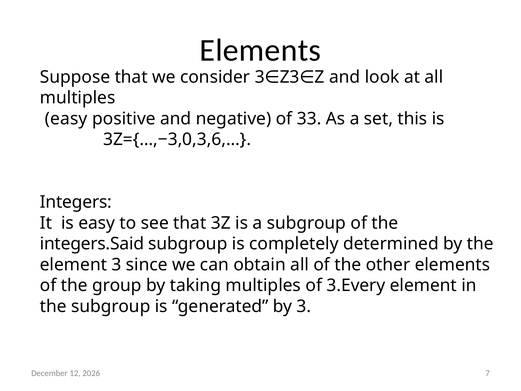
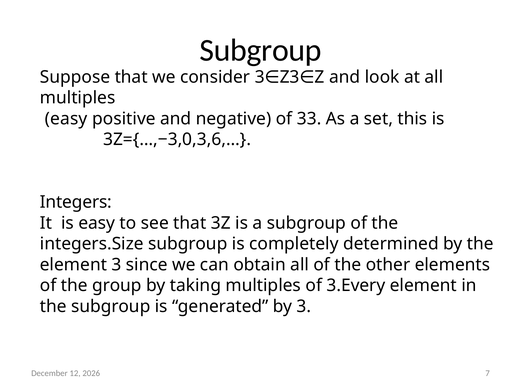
Elements at (260, 50): Elements -> Subgroup
integers.Said: integers.Said -> integers.Size
